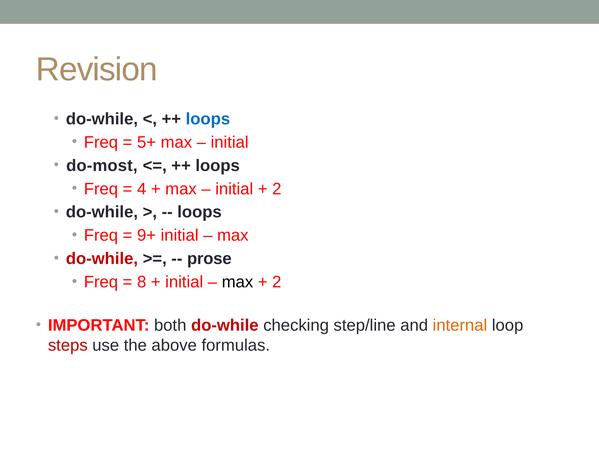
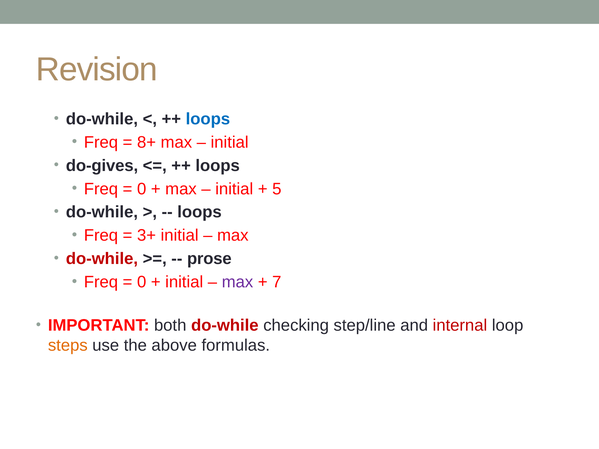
5+: 5+ -> 8+
do-most: do-most -> do-gives
4 at (142, 189): 4 -> 0
2 at (277, 189): 2 -> 5
9+: 9+ -> 3+
8 at (142, 282): 8 -> 0
max at (237, 282) colour: black -> purple
2 at (277, 282): 2 -> 7
internal colour: orange -> red
steps colour: red -> orange
